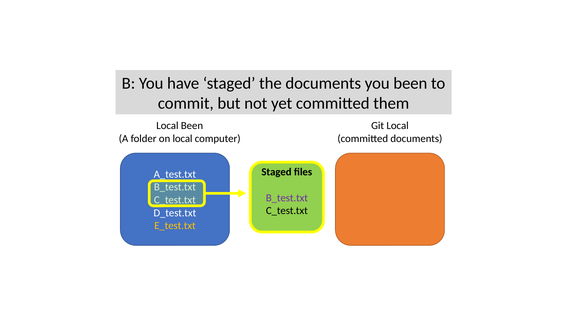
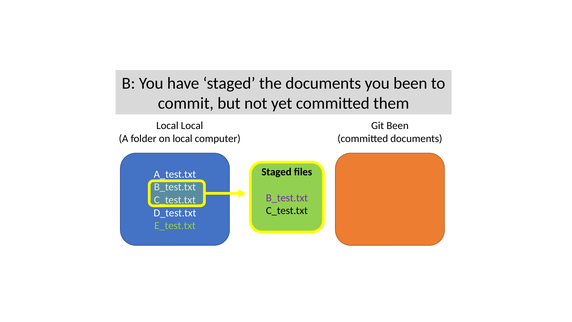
Local Been: Been -> Local
Git Local: Local -> Been
E_test.txt colour: yellow -> light green
